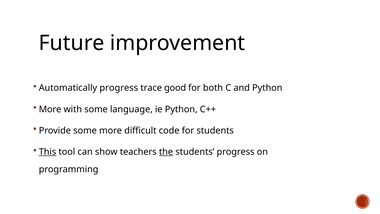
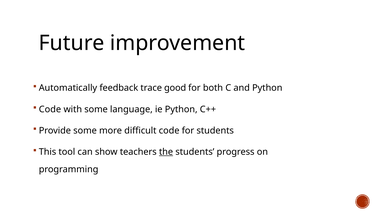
Automatically progress: progress -> feedback
More at (50, 109): More -> Code
This underline: present -> none
